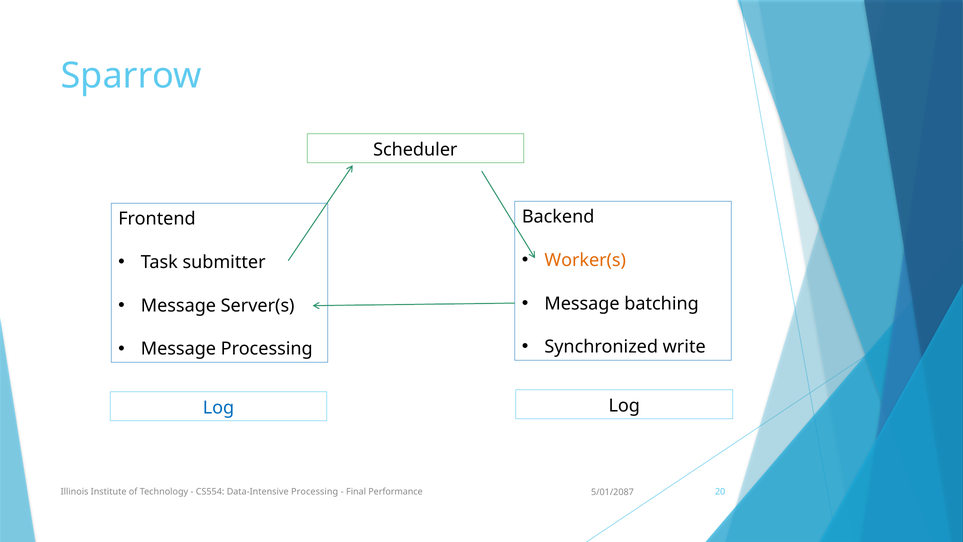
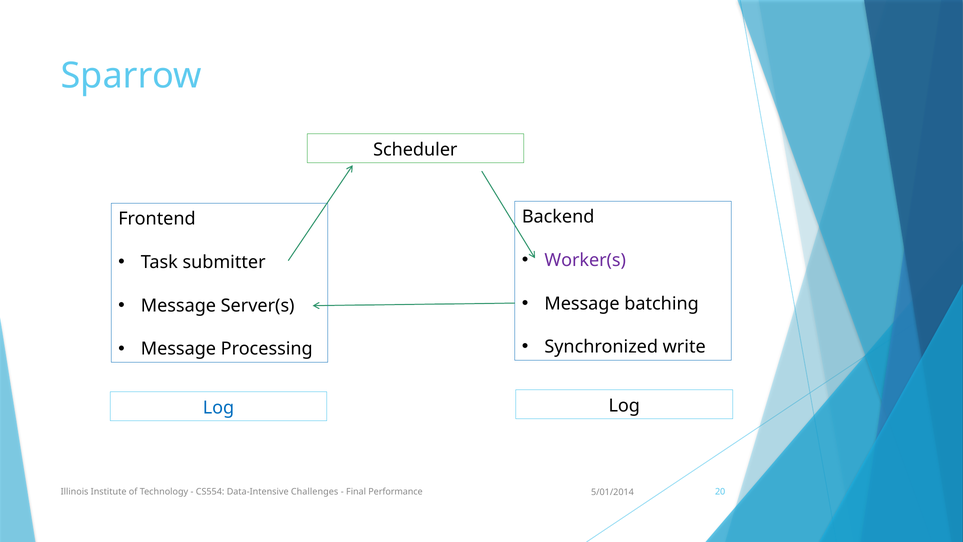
Worker(s colour: orange -> purple
Data-Intensive Processing: Processing -> Challenges
5/01/2087: 5/01/2087 -> 5/01/2014
